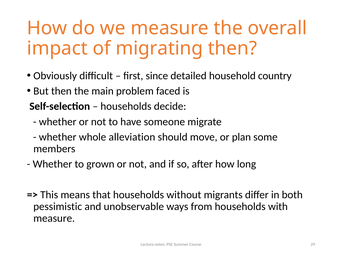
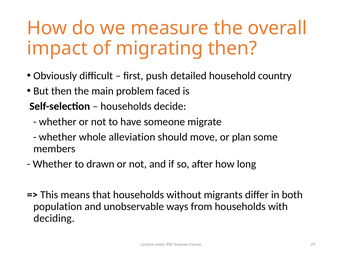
since: since -> push
grown: grown -> drawn
pessimistic: pessimistic -> population
measure at (54, 219): measure -> deciding
